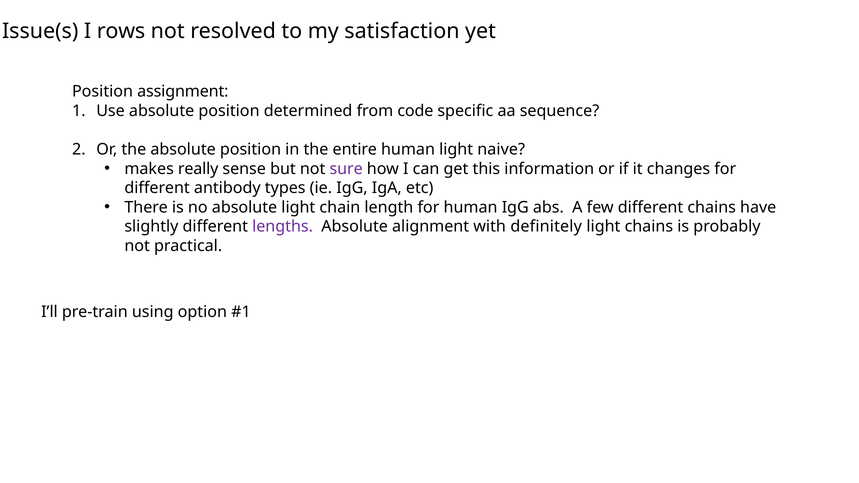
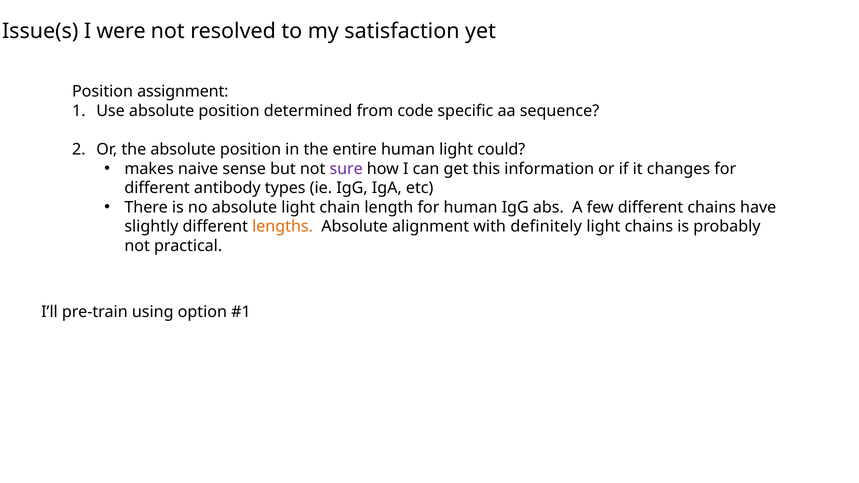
rows: rows -> were
naive: naive -> could
really: really -> naive
lengths colour: purple -> orange
